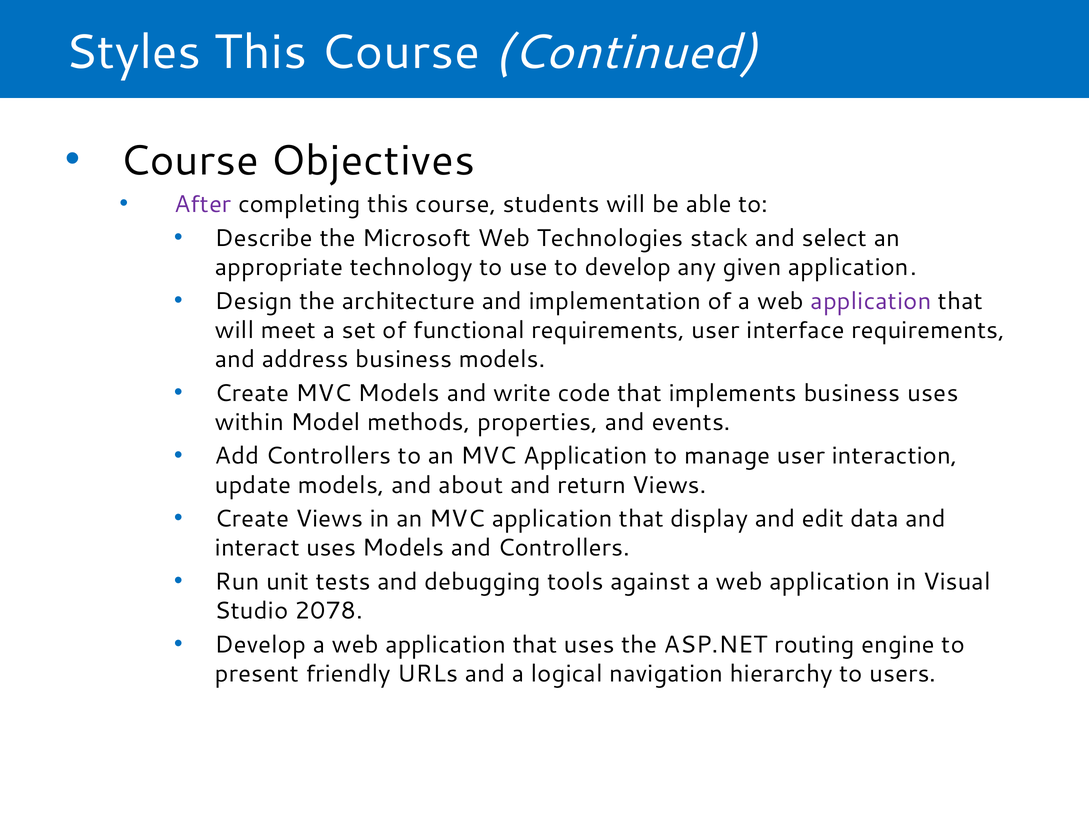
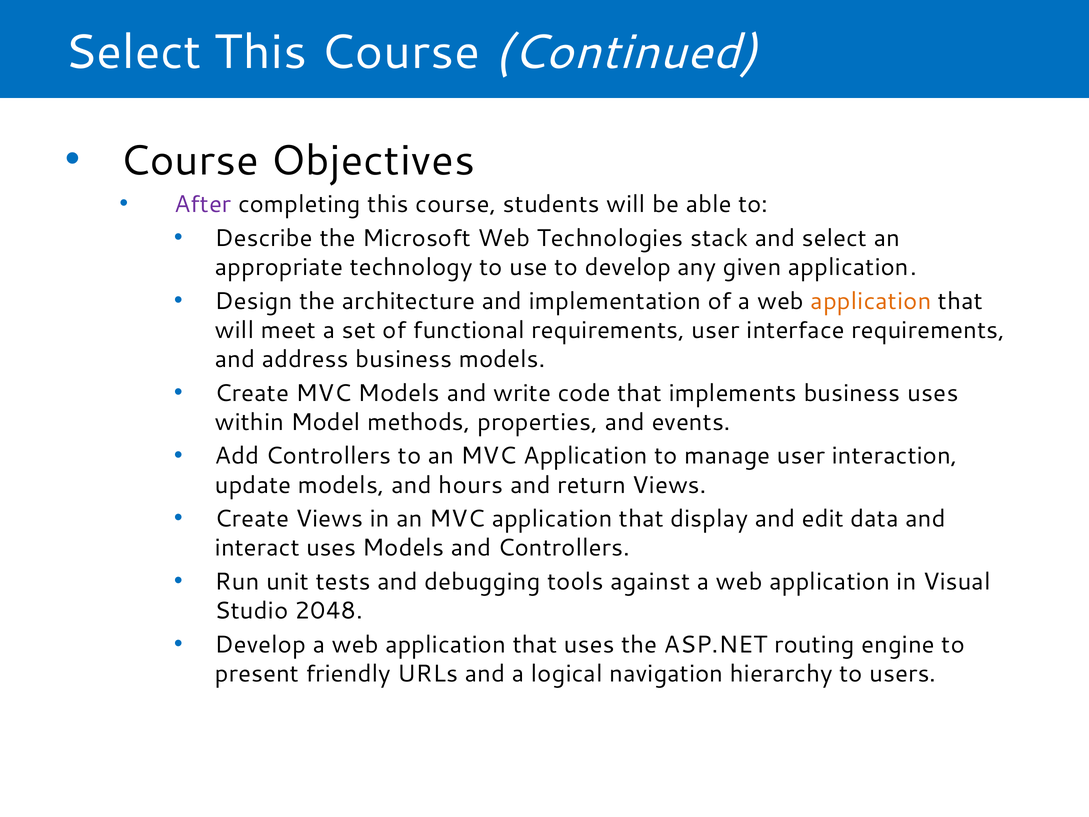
Styles at (133, 52): Styles -> Select
application at (871, 301) colour: purple -> orange
about: about -> hours
2078: 2078 -> 2048
